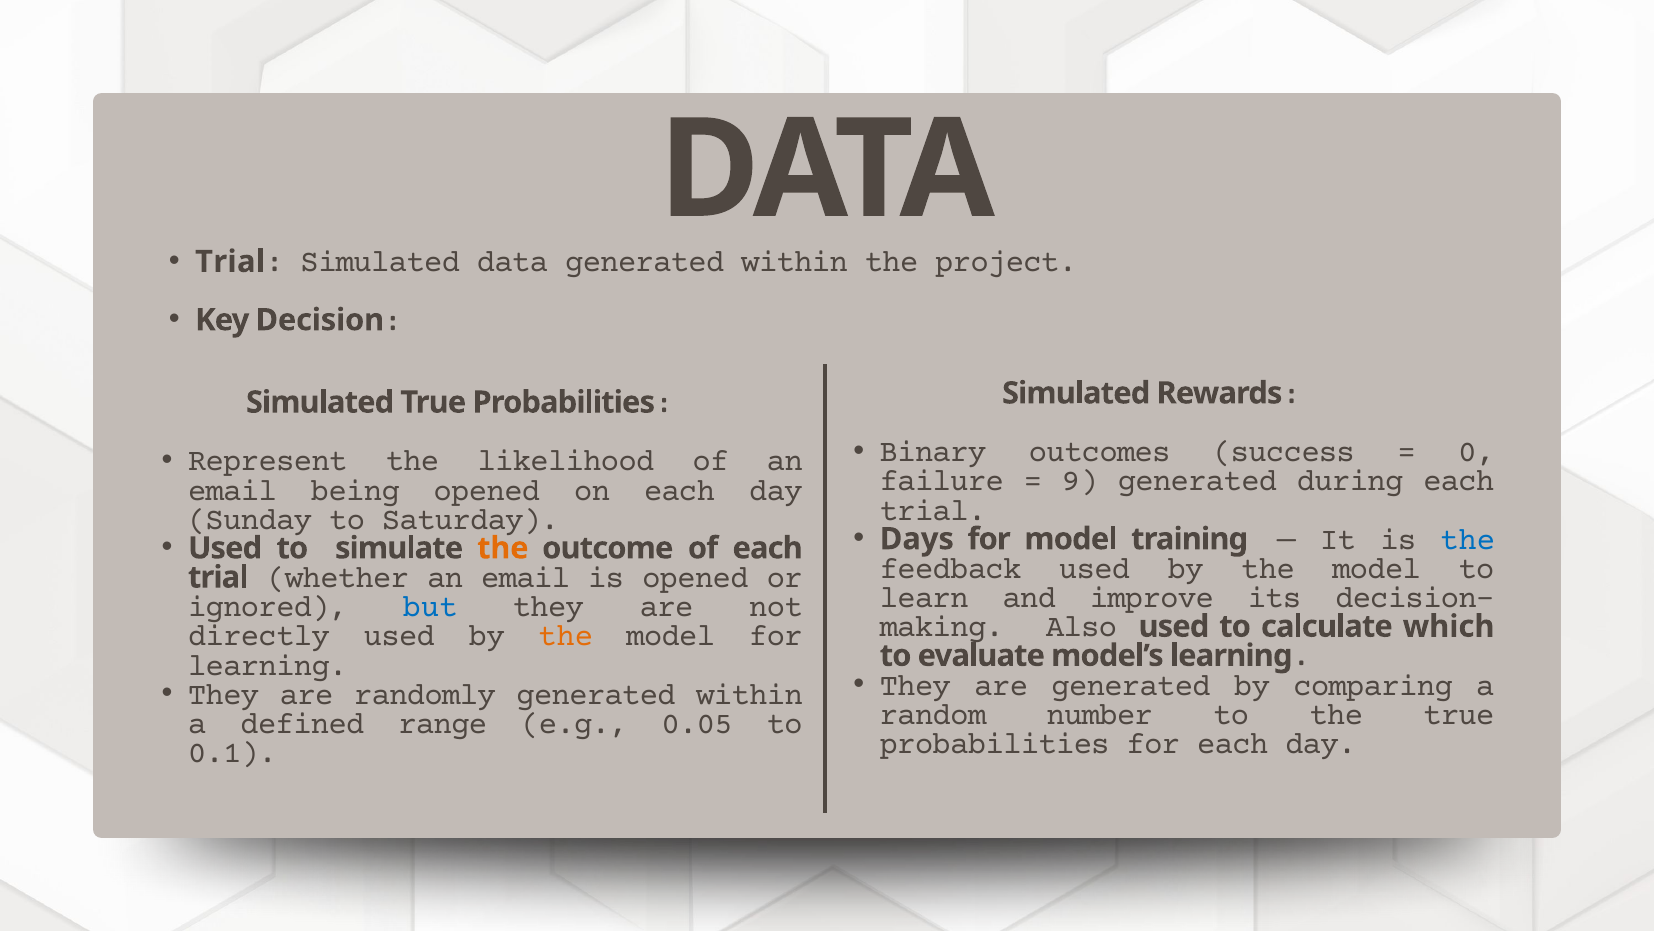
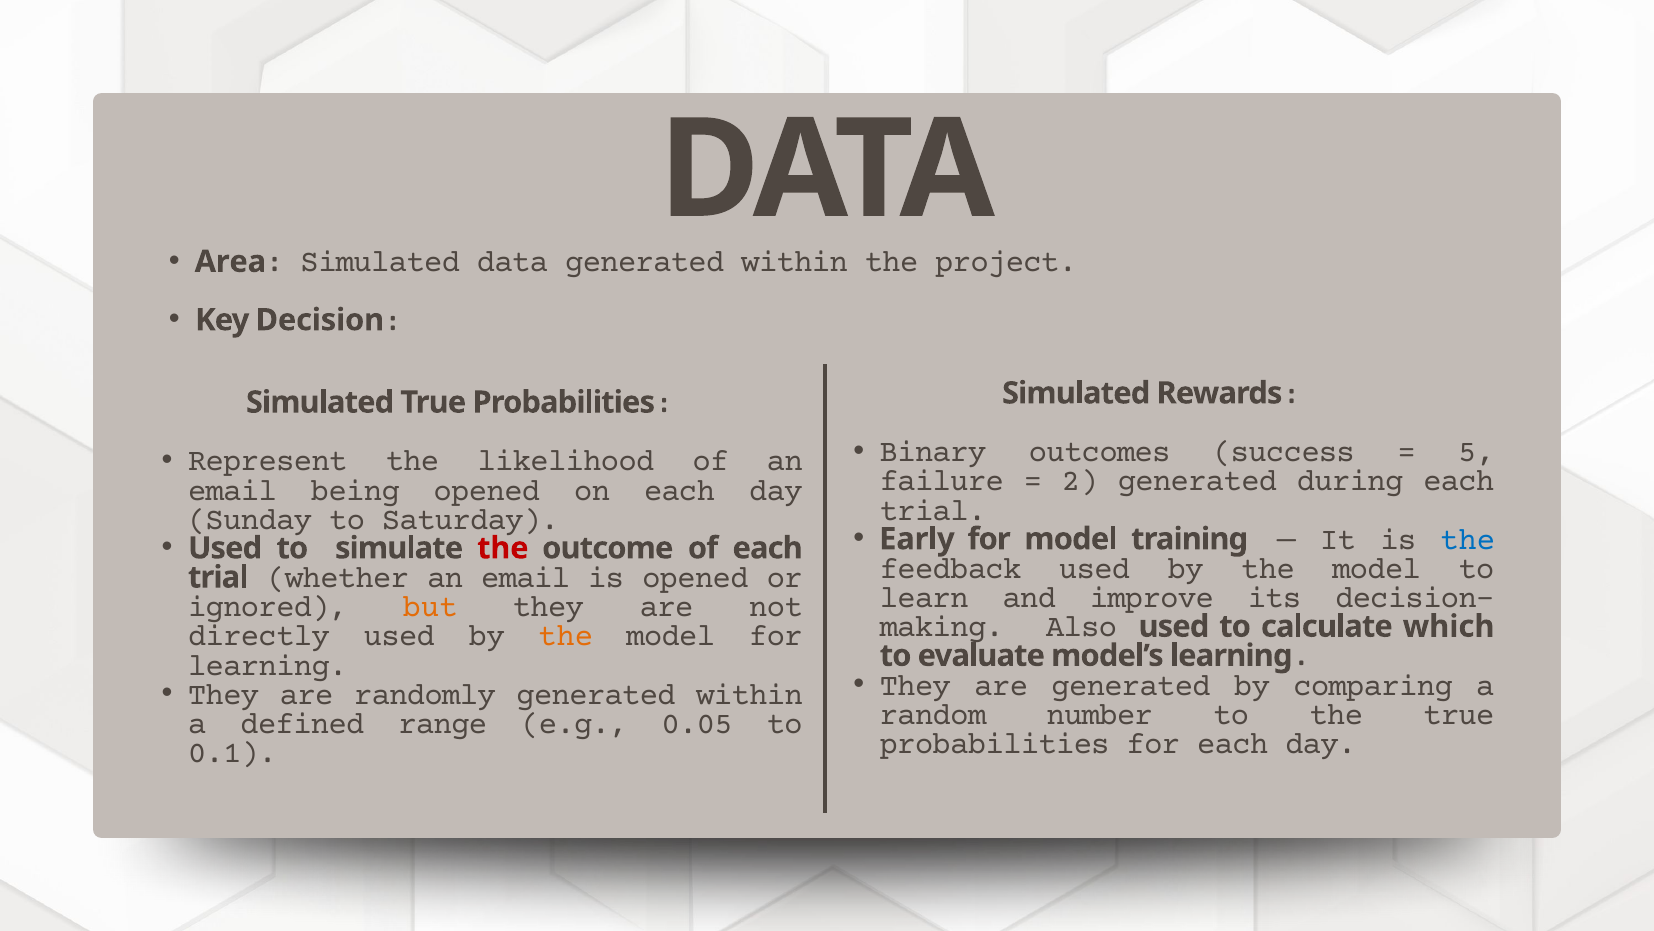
Trial at (230, 262): Trial -> Area
0: 0 -> 5
9: 9 -> 2
Days: Days -> Early
the at (503, 548) colour: orange -> red
but colour: blue -> orange
